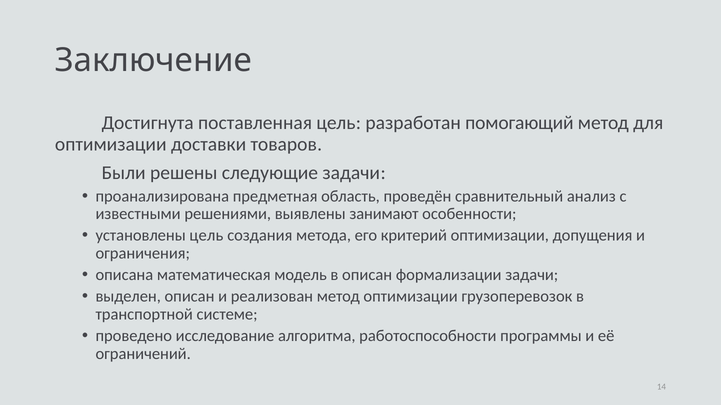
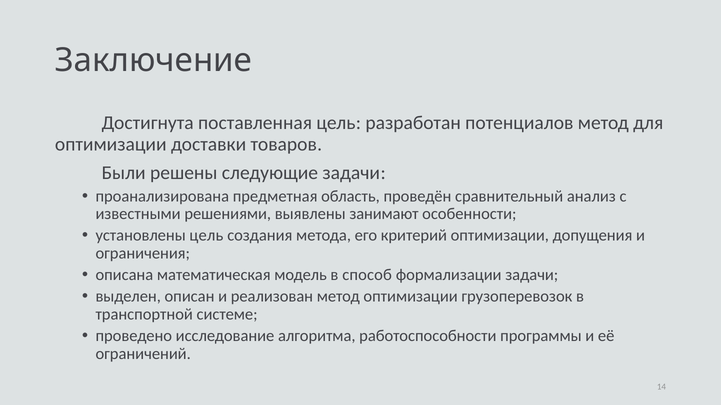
помогающий: помогающий -> потенциалов
в описан: описан -> способ
